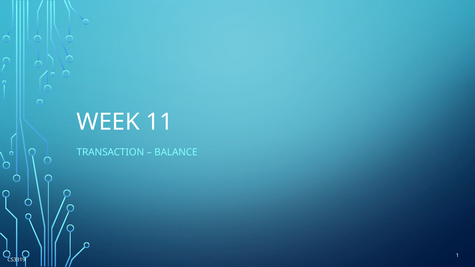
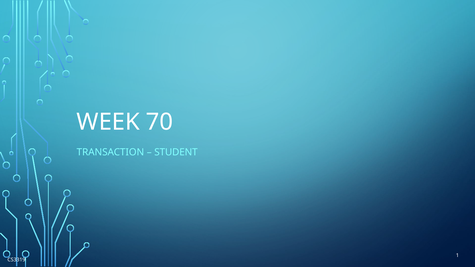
11: 11 -> 70
BALANCE: BALANCE -> STUDENT
